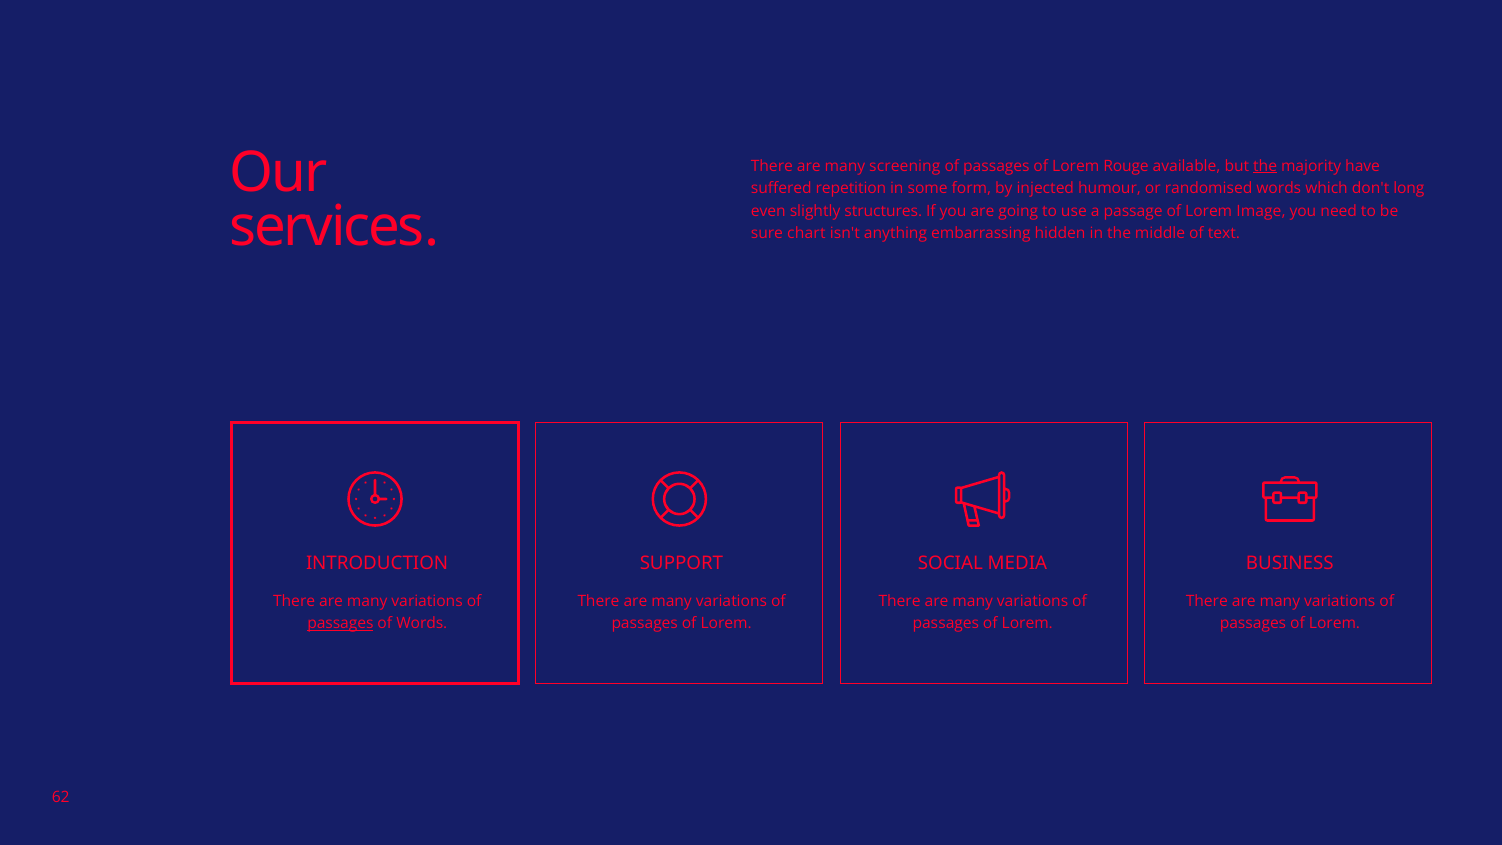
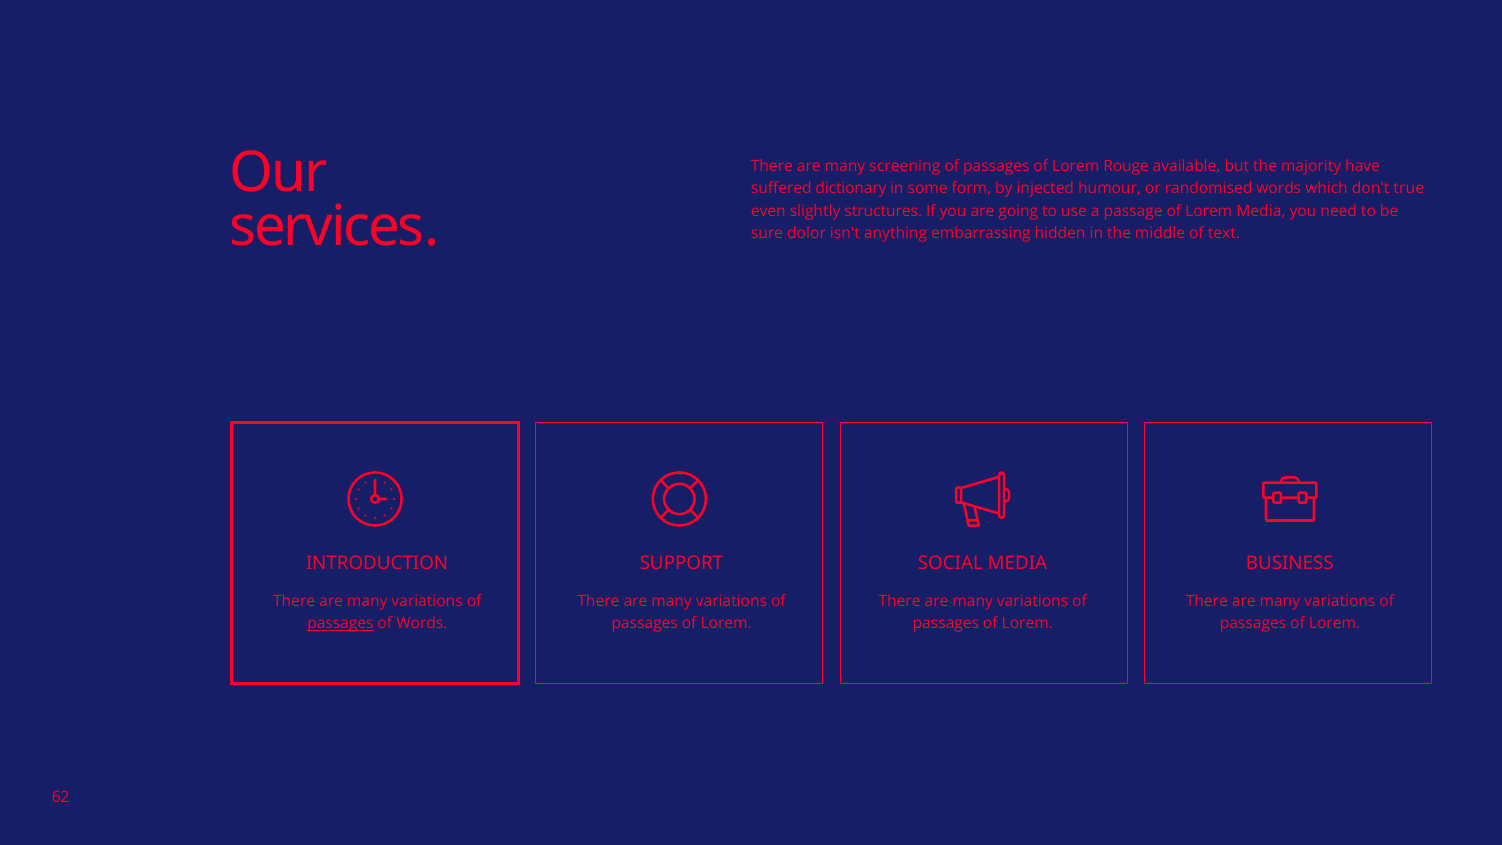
the at (1265, 166) underline: present -> none
repetition: repetition -> dictionary
long: long -> true
Lorem Image: Image -> Media
chart: chart -> dolor
